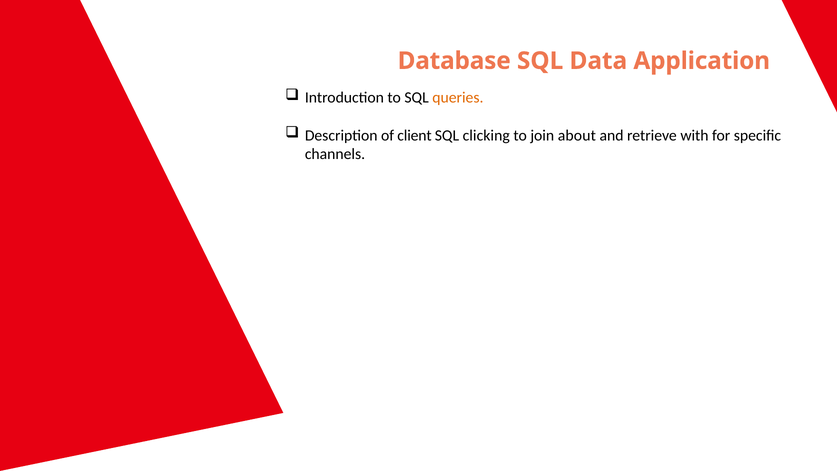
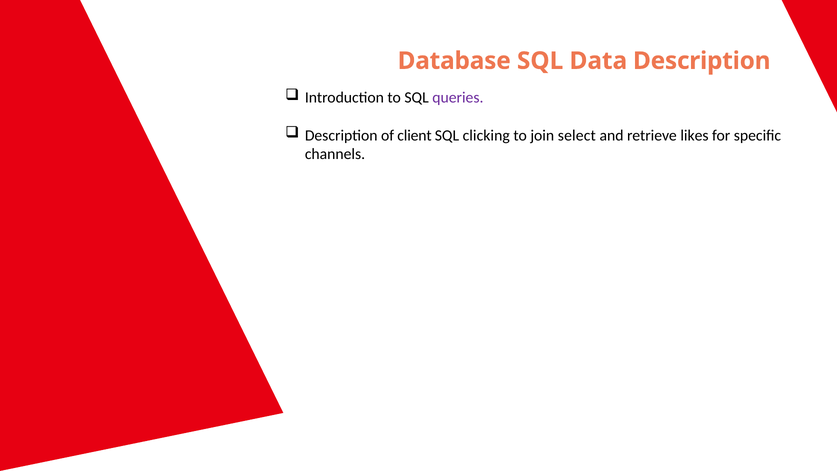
Data Application: Application -> Description
queries colour: orange -> purple
about: about -> select
with: with -> likes
